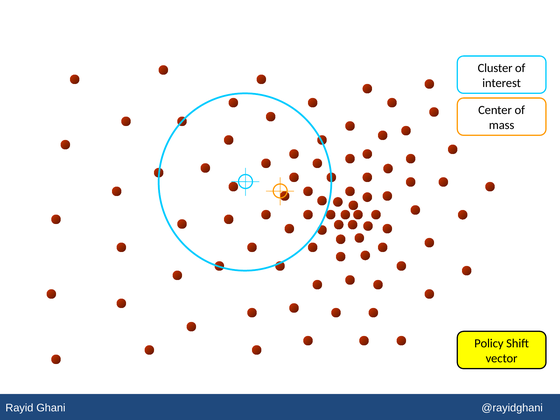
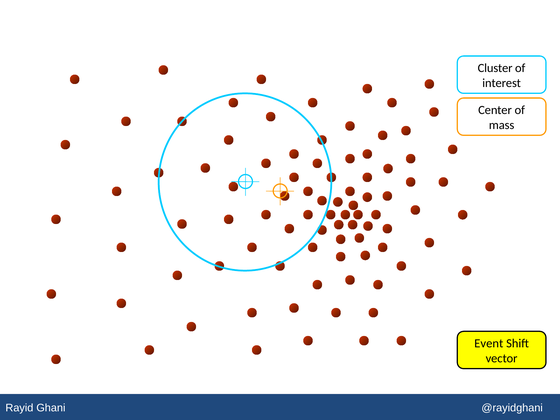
Policy: Policy -> Event
